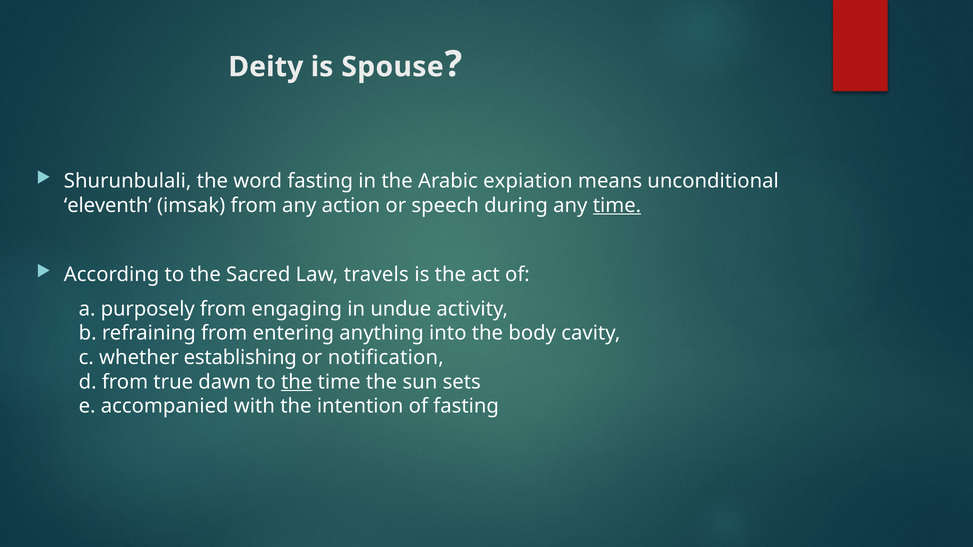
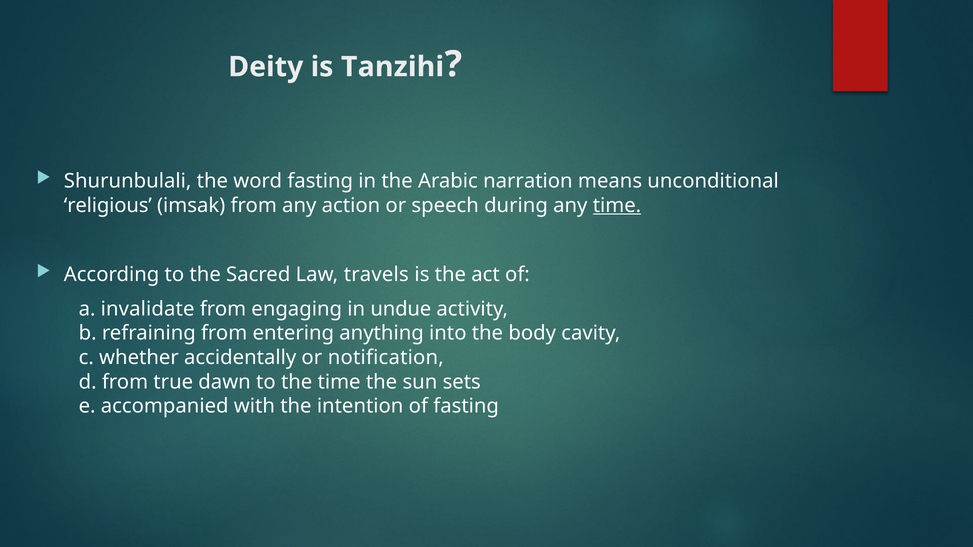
Spouse: Spouse -> Tanzihi
expiation: expiation -> narration
eleventh: eleventh -> religious
purposely: purposely -> invalidate
establishing: establishing -> accidentally
the at (297, 382) underline: present -> none
